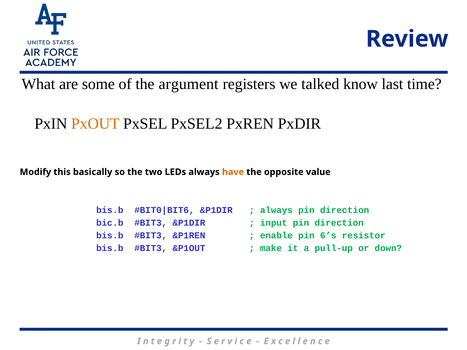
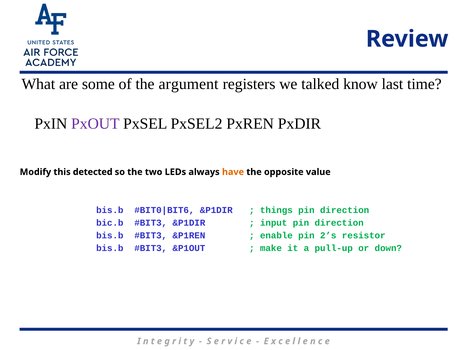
PxOUT colour: orange -> purple
basically: basically -> detected
always at (276, 210): always -> things
6’s: 6’s -> 2’s
